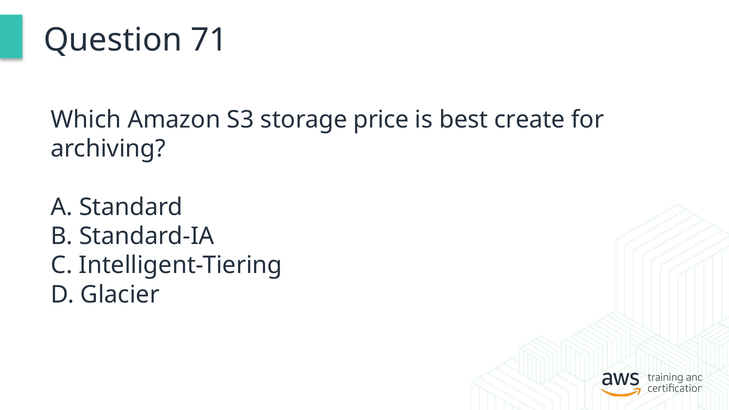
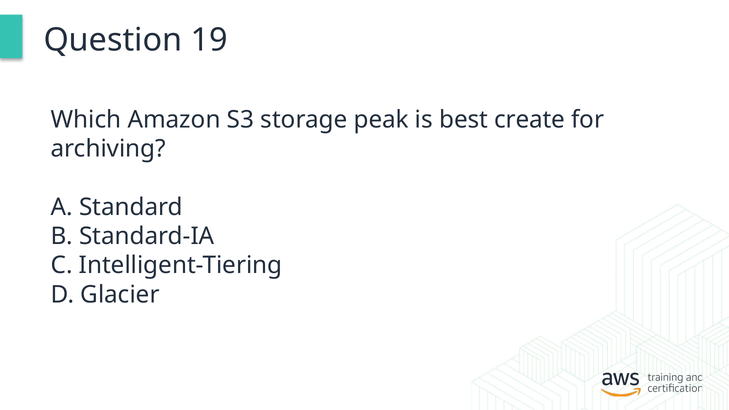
71: 71 -> 19
price: price -> peak
